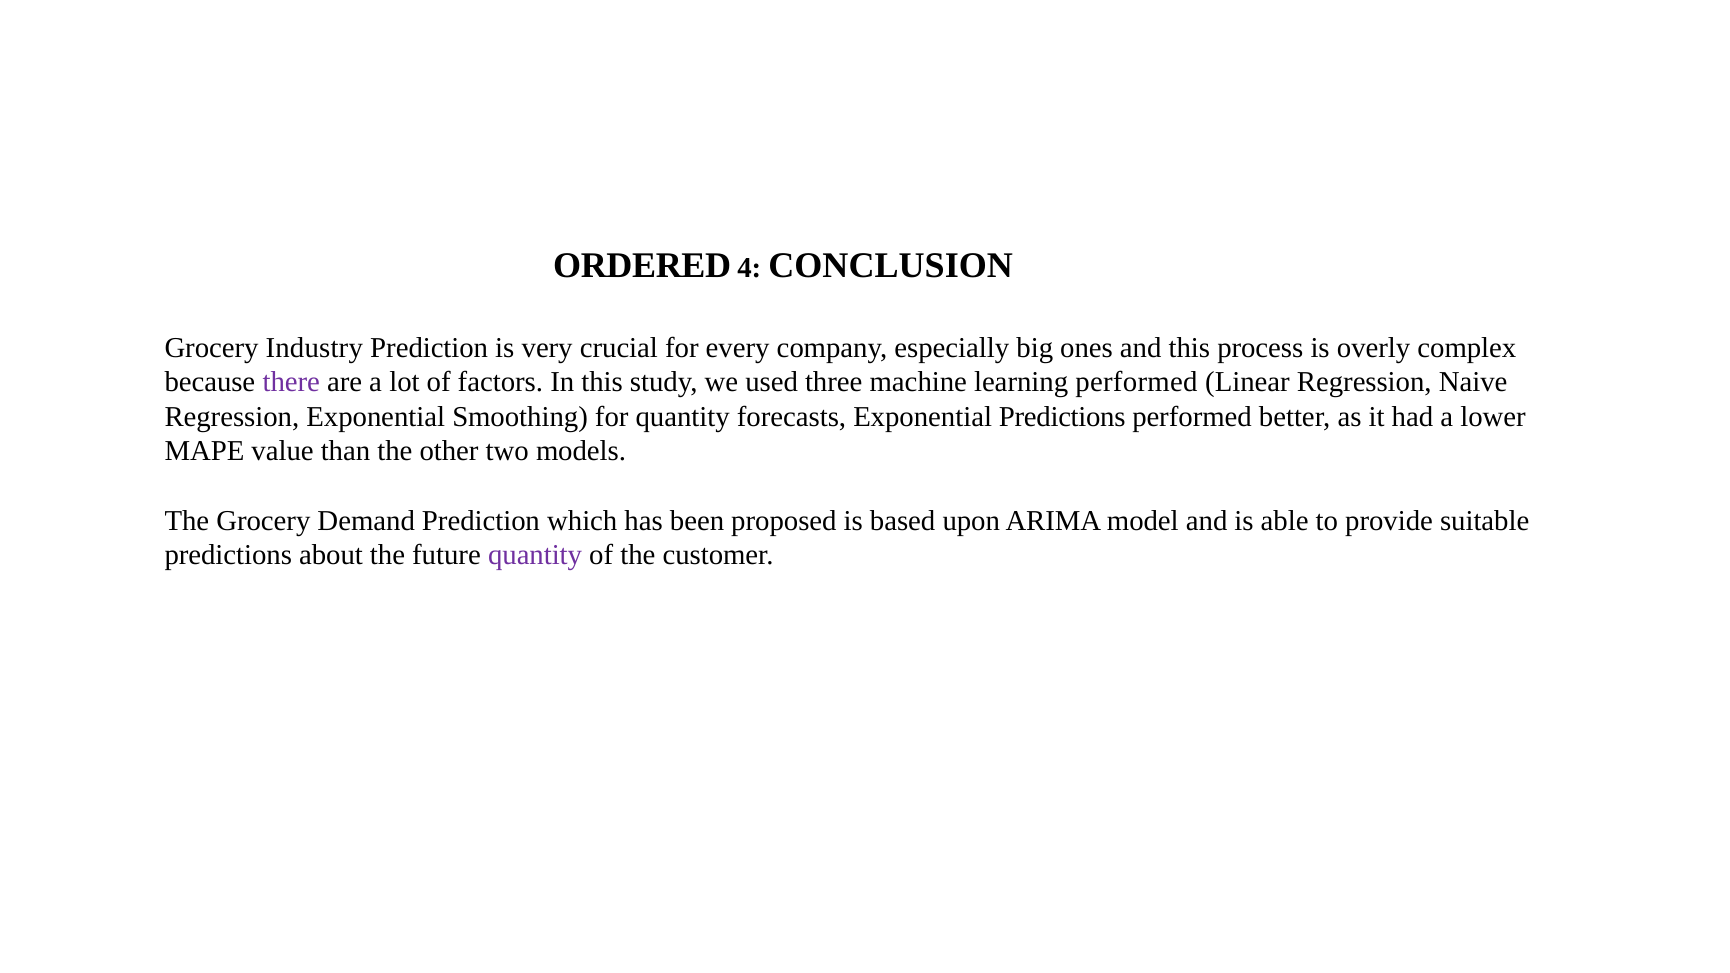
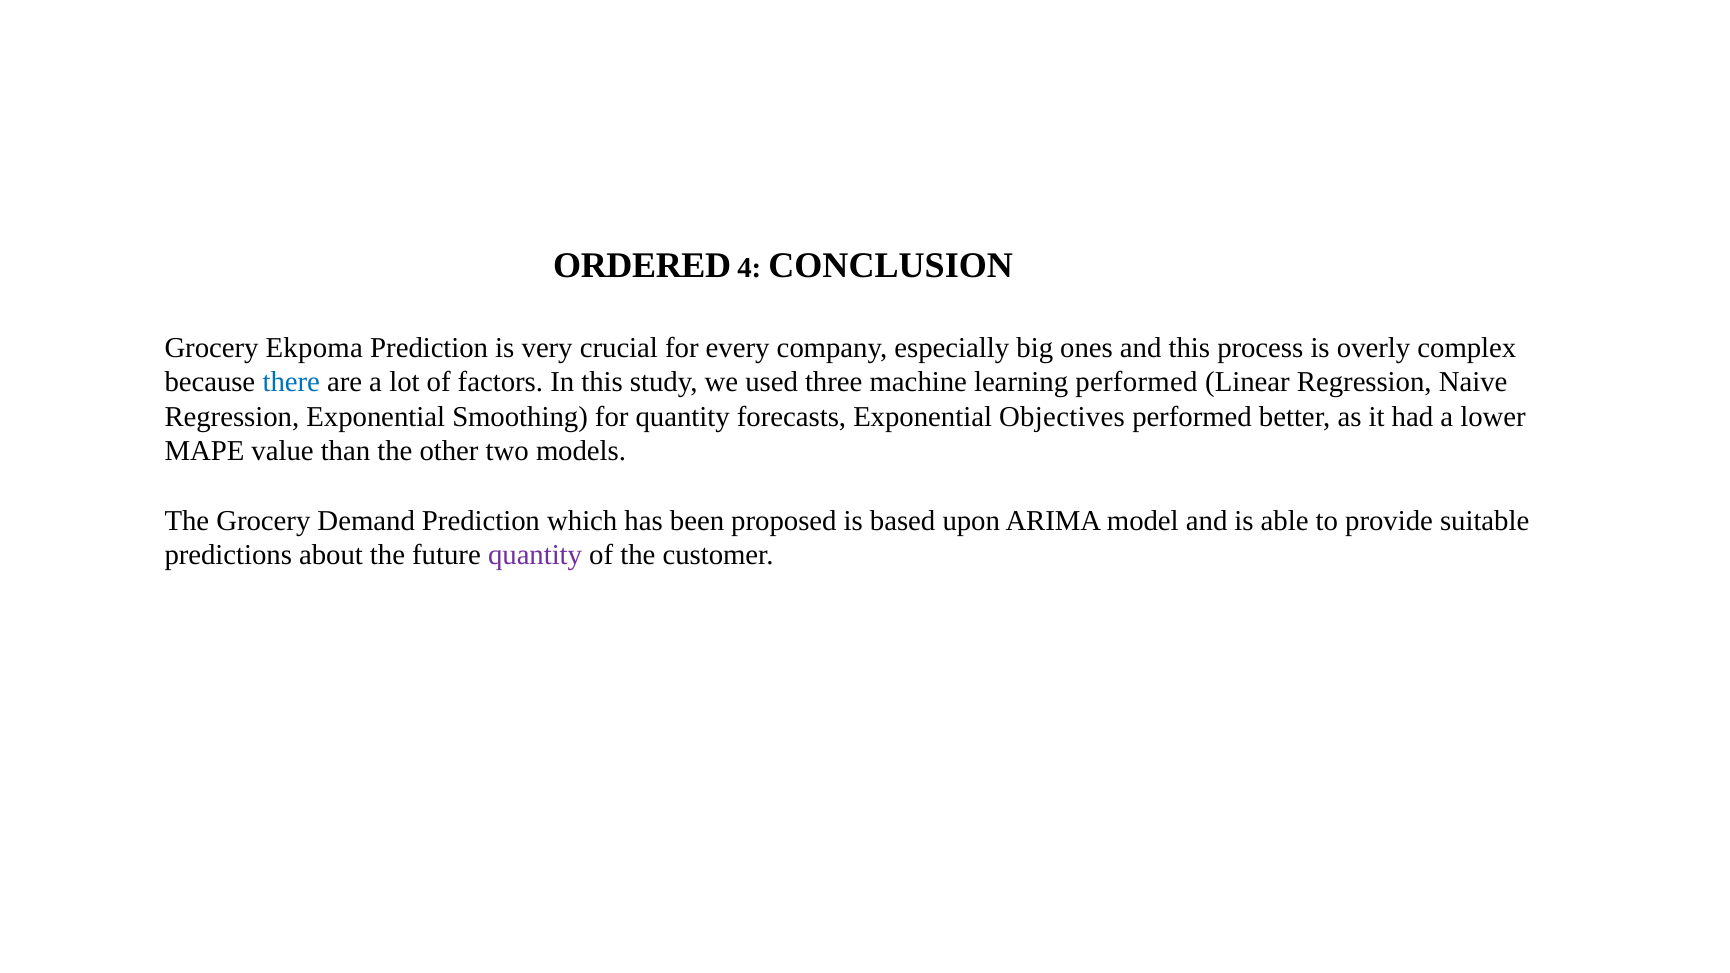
Industry: Industry -> Ekpoma
there colour: purple -> blue
Exponential Predictions: Predictions -> Objectives
